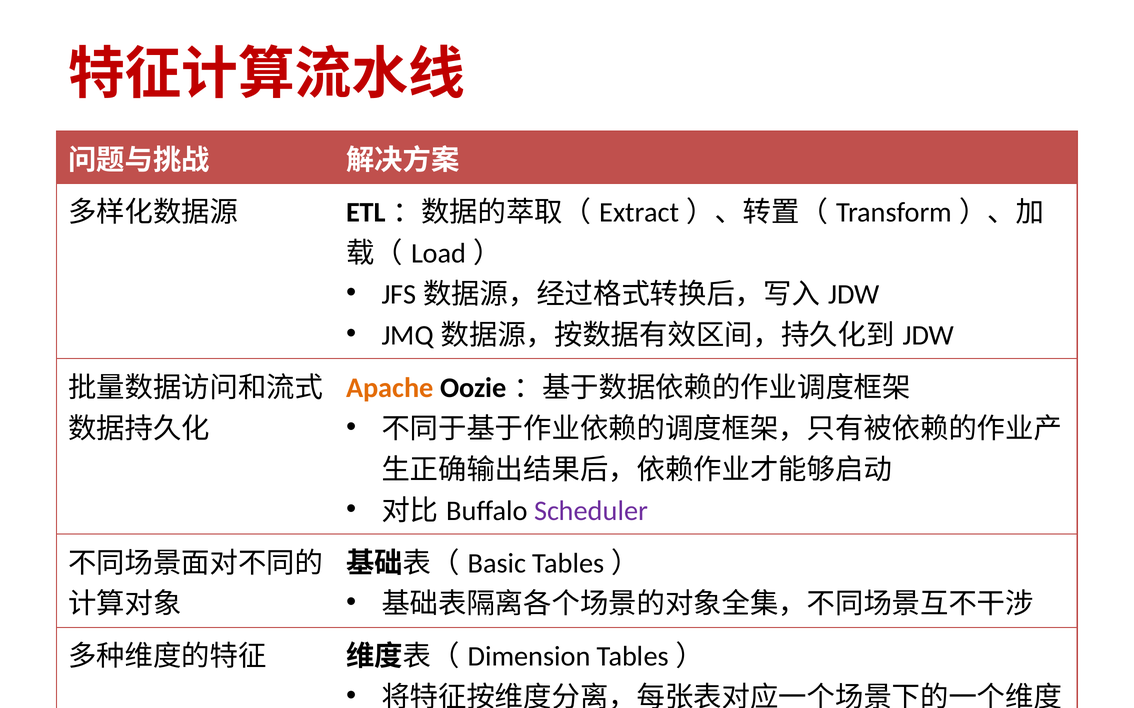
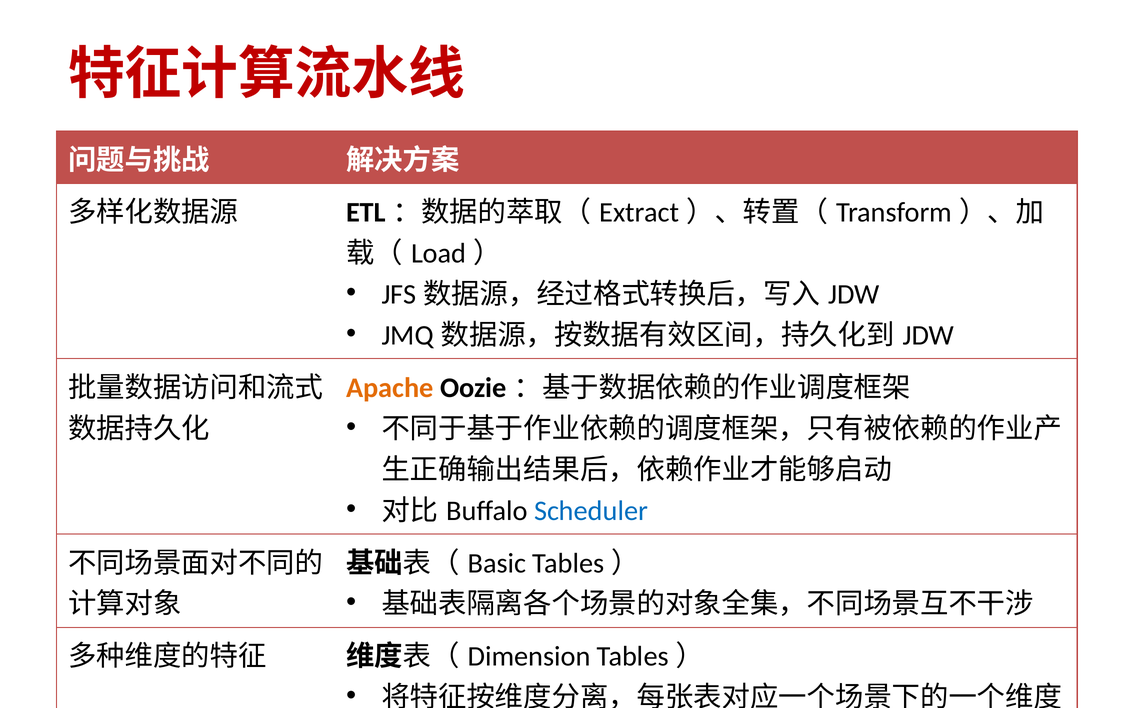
Scheduler colour: purple -> blue
